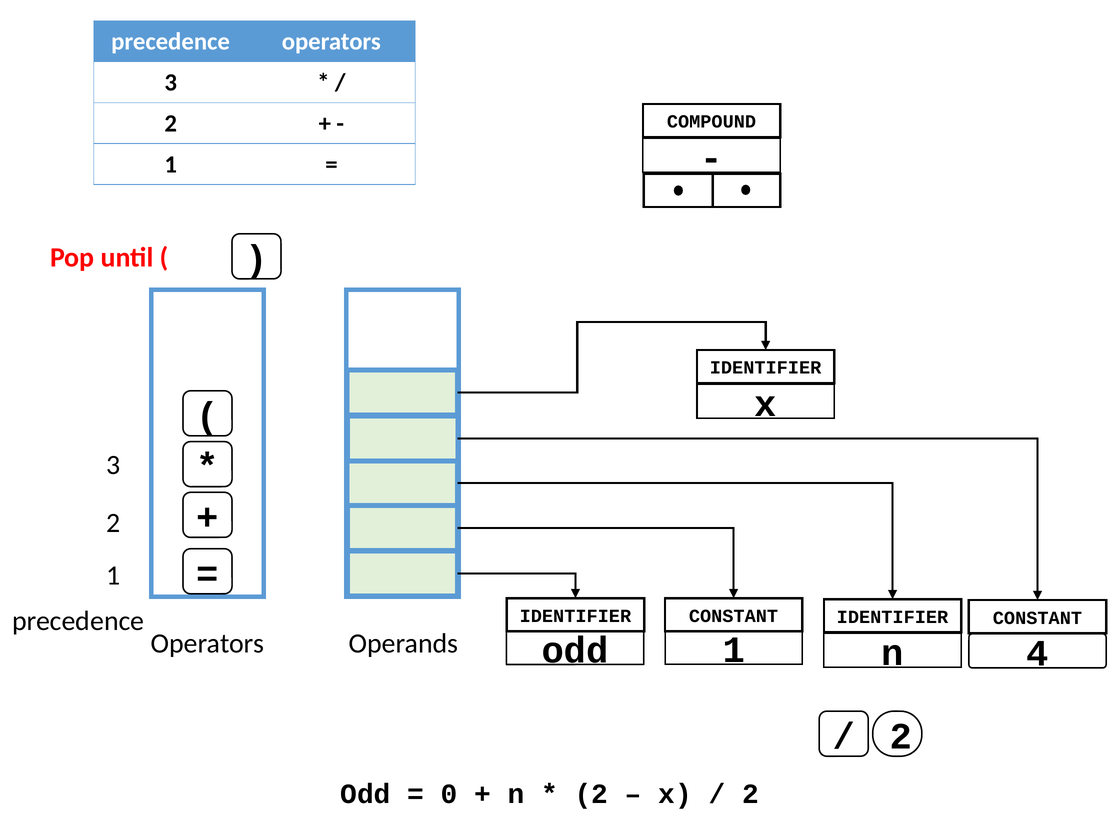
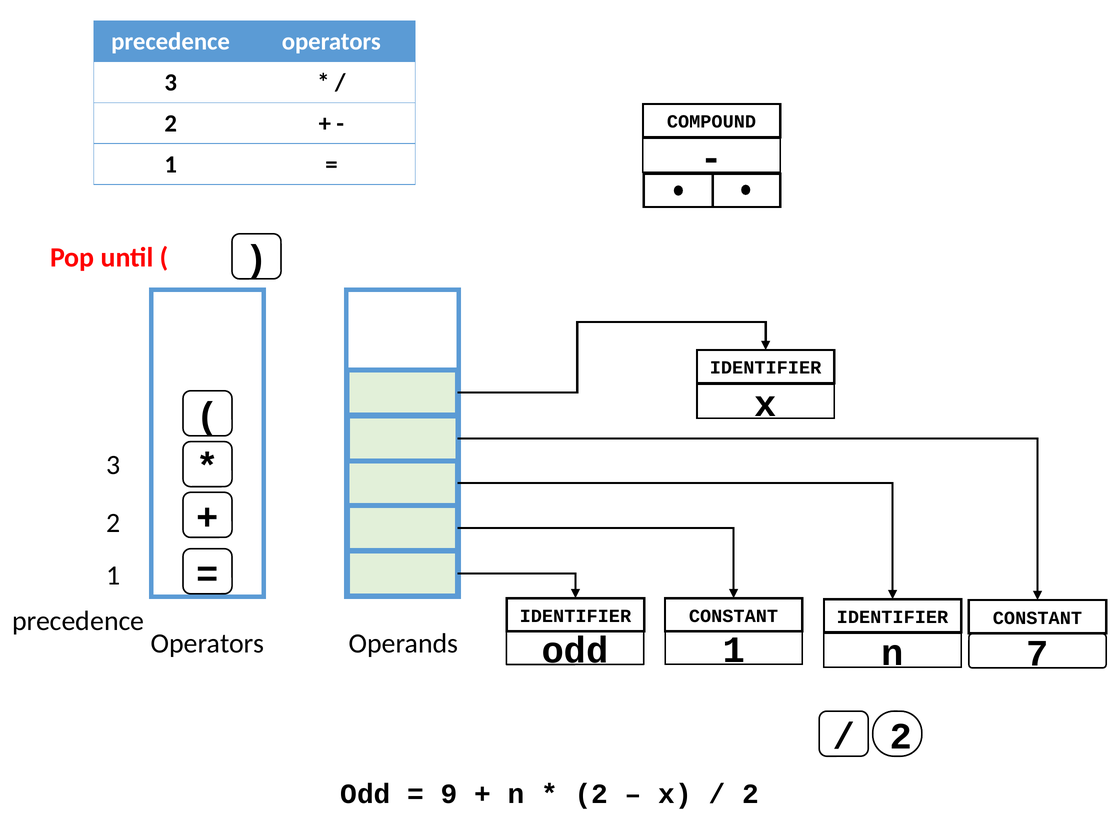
4: 4 -> 7
0: 0 -> 9
